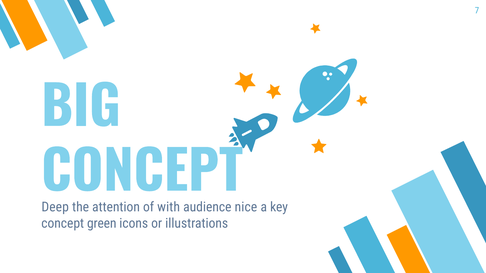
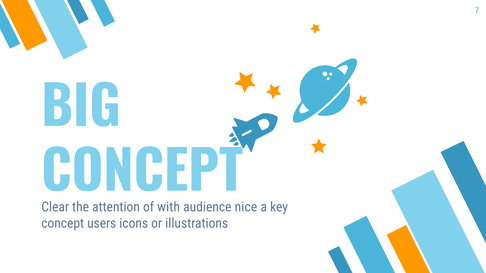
Deep: Deep -> Clear
green: green -> users
